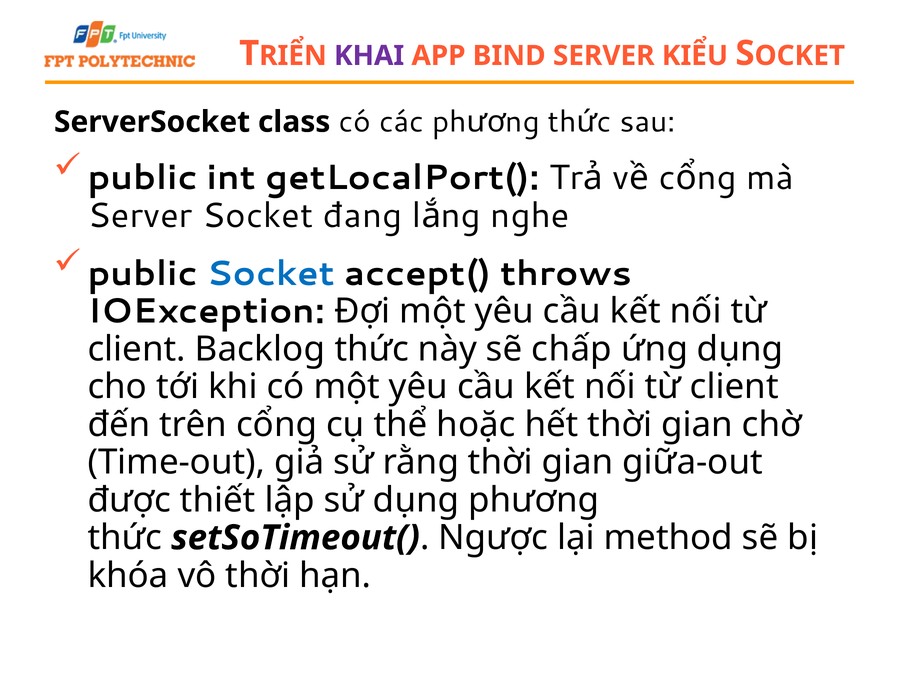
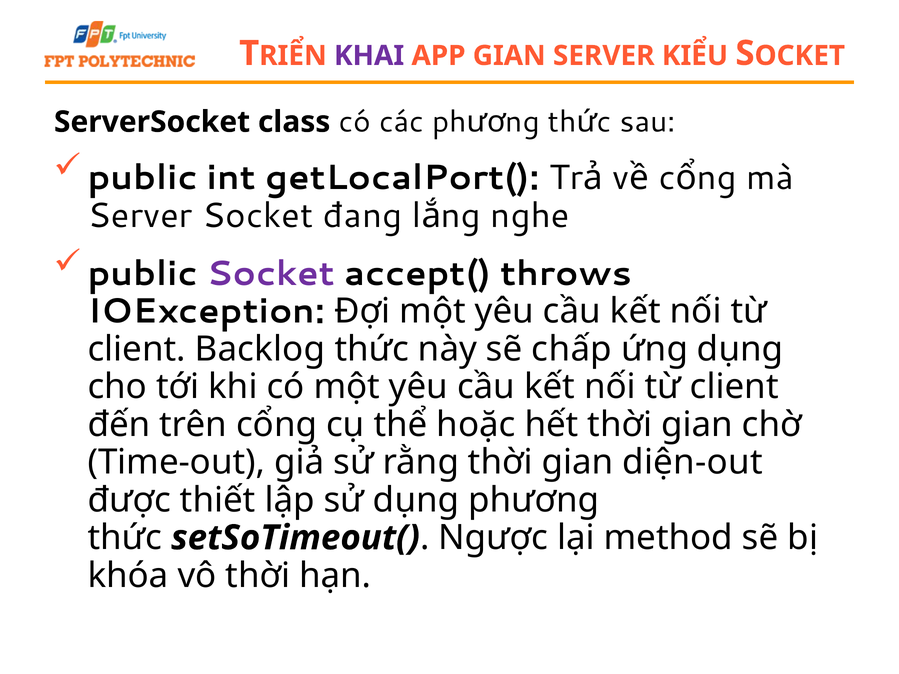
APP BIND: BIND -> GIAN
Socket at (271, 274) colour: blue -> purple
giữa-out: giữa-out -> diện-out
